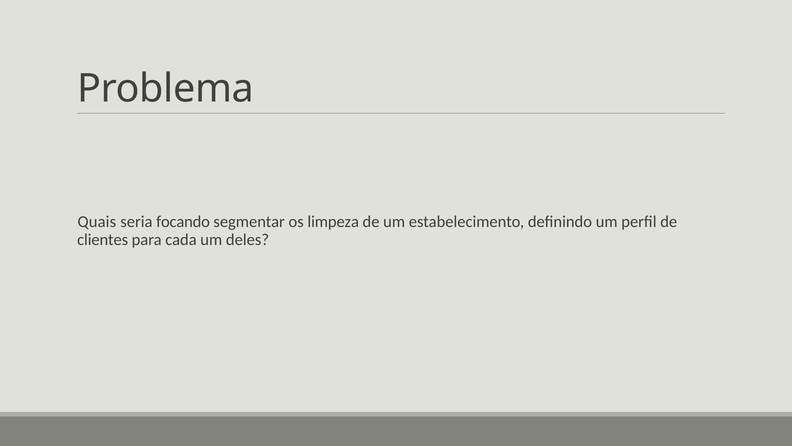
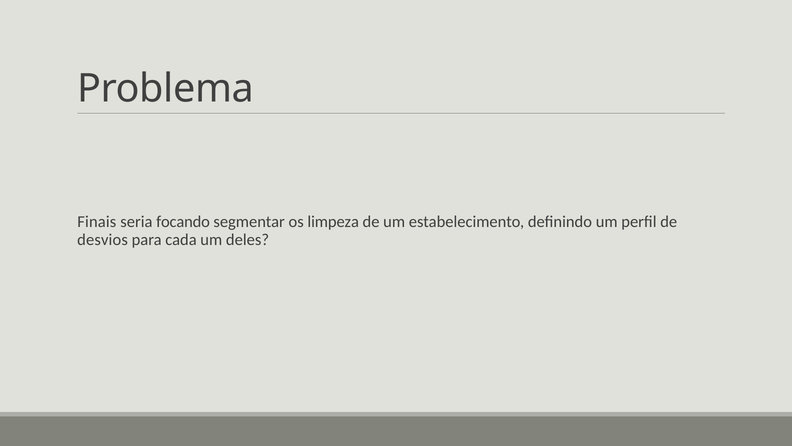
Quais: Quais -> Finais
clientes: clientes -> desvios
